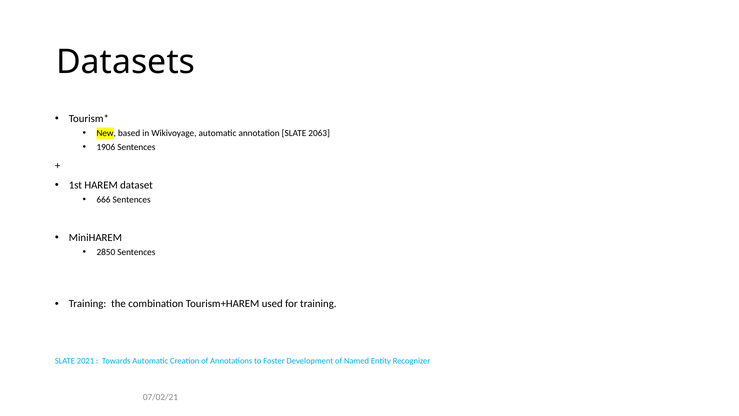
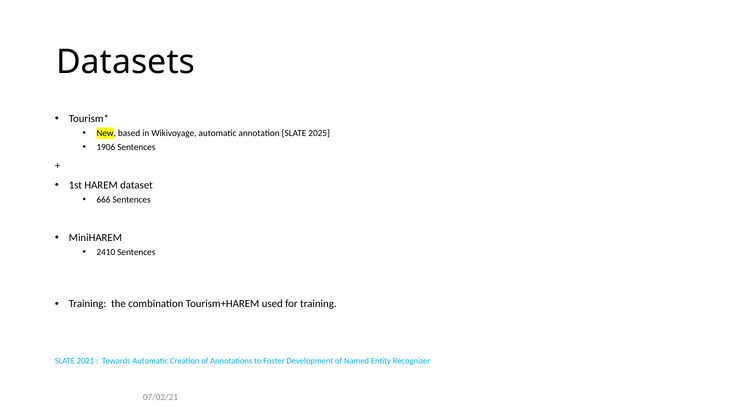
2063: 2063 -> 2025
2850: 2850 -> 2410
